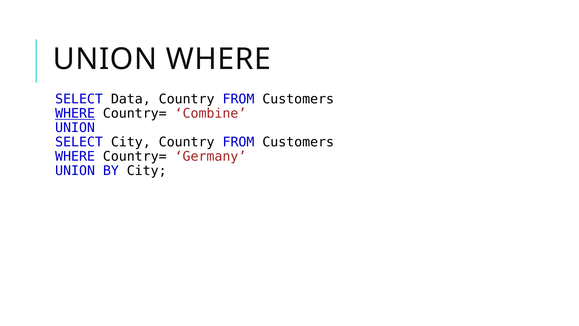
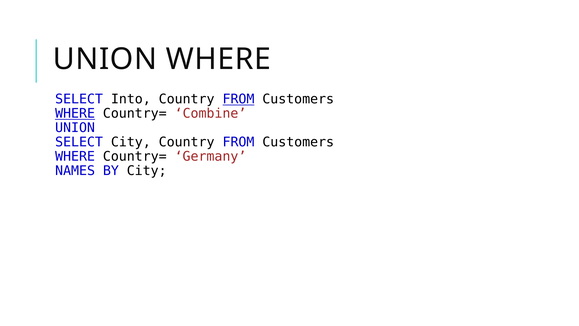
Data: Data -> Into
FROM at (238, 99) underline: none -> present
UNION at (75, 171): UNION -> NAMES
